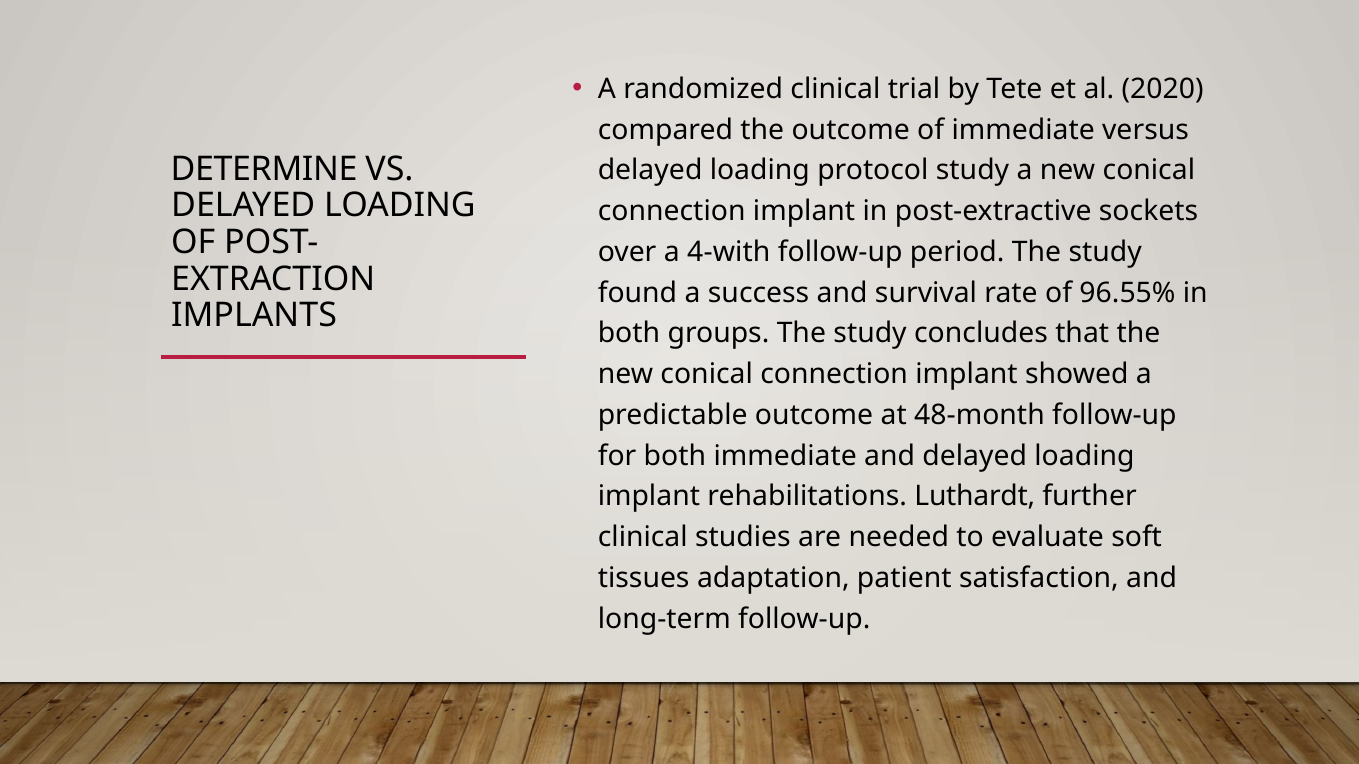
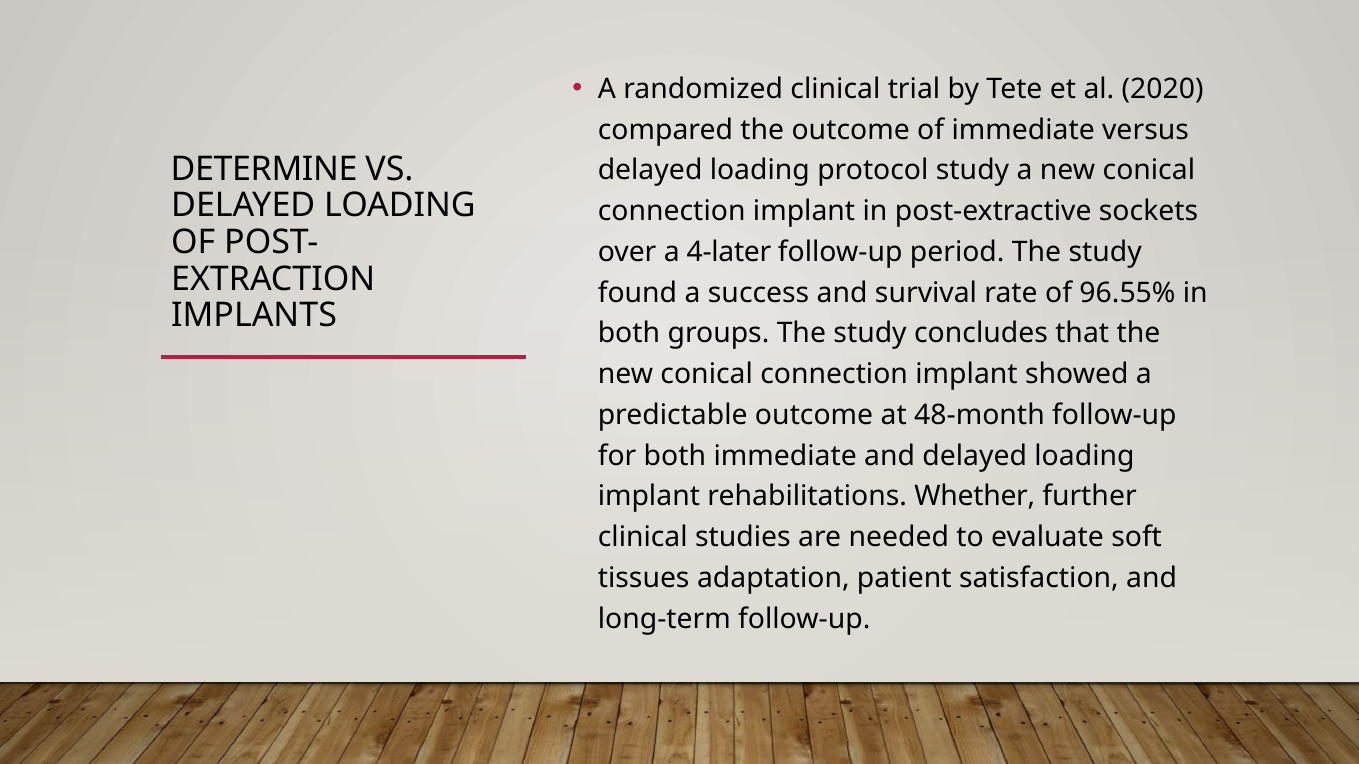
4-with: 4-with -> 4-later
Luthardt: Luthardt -> Whether
